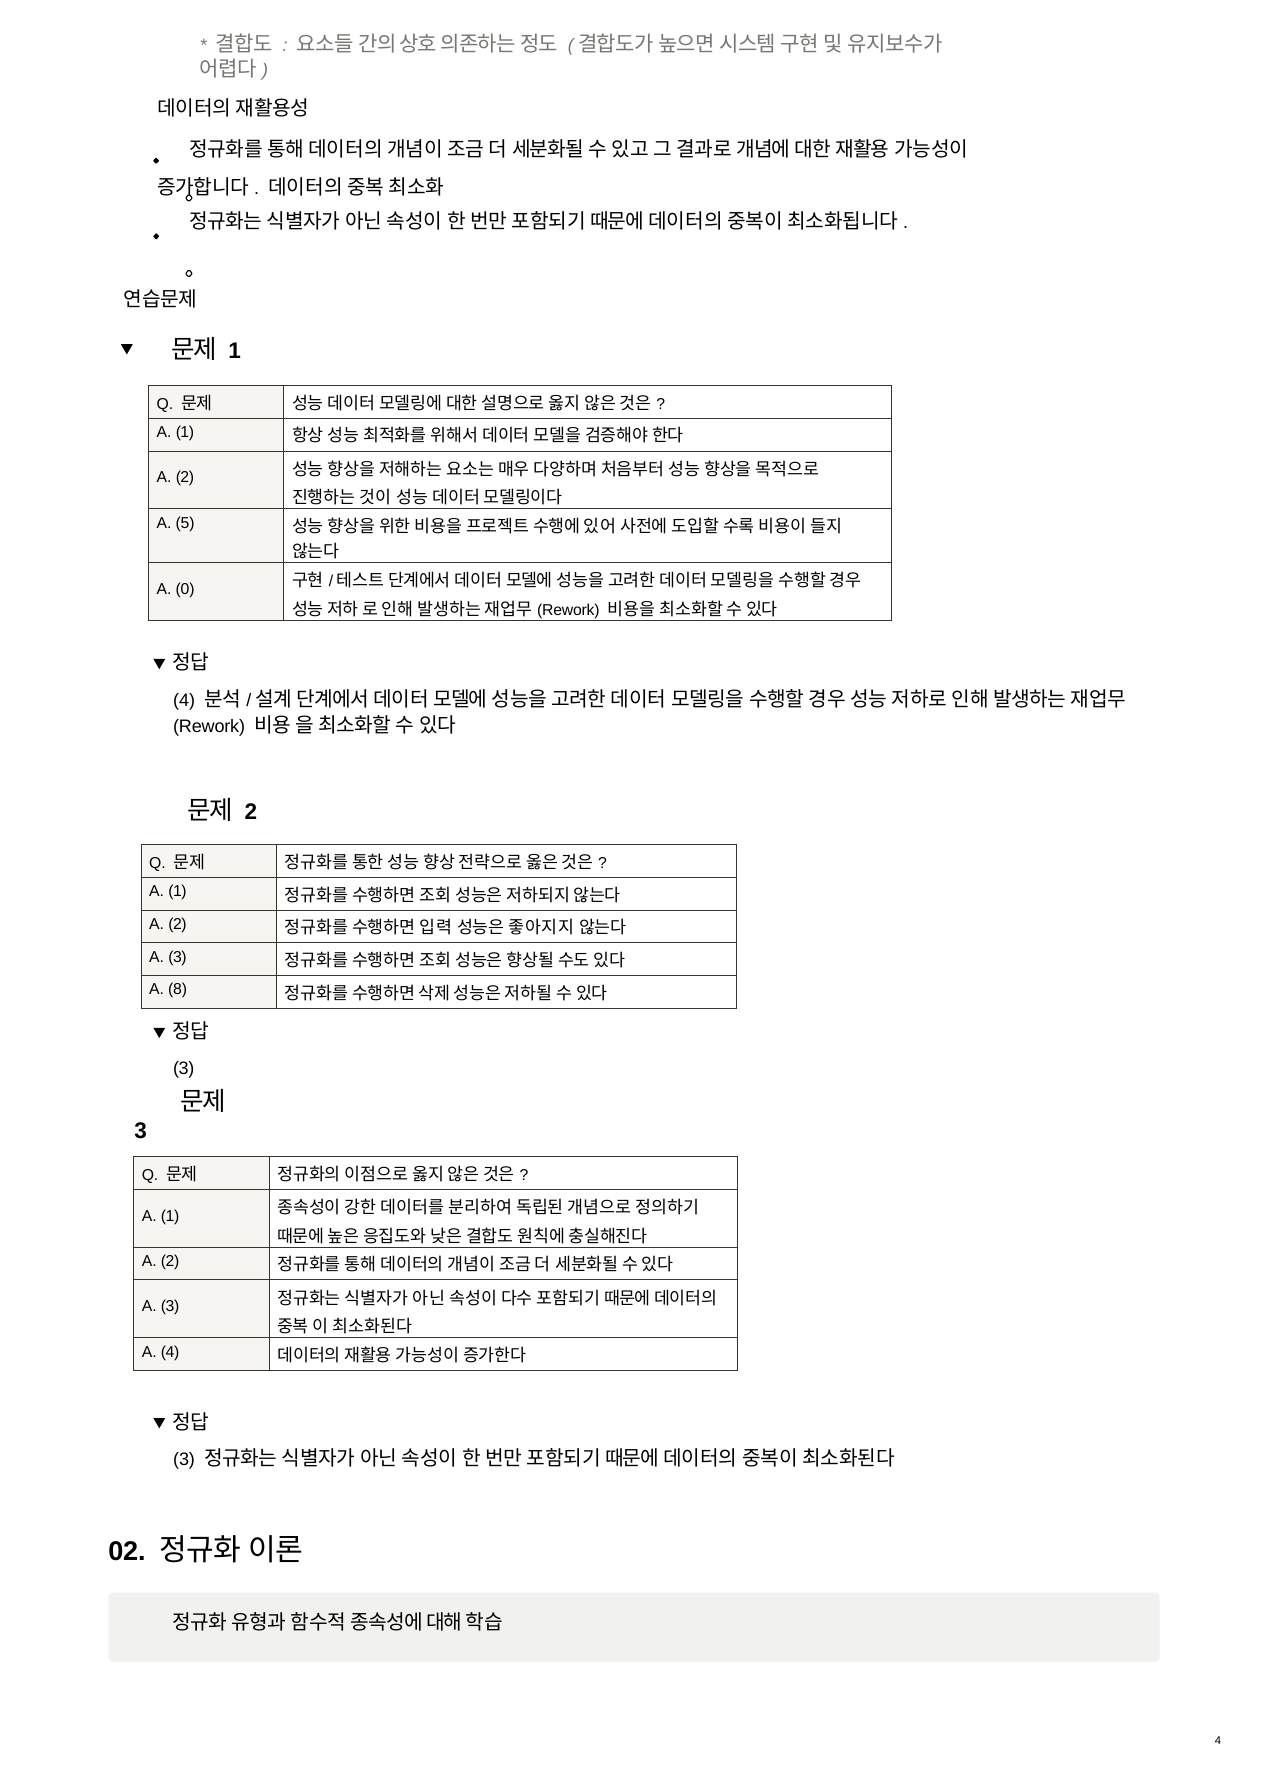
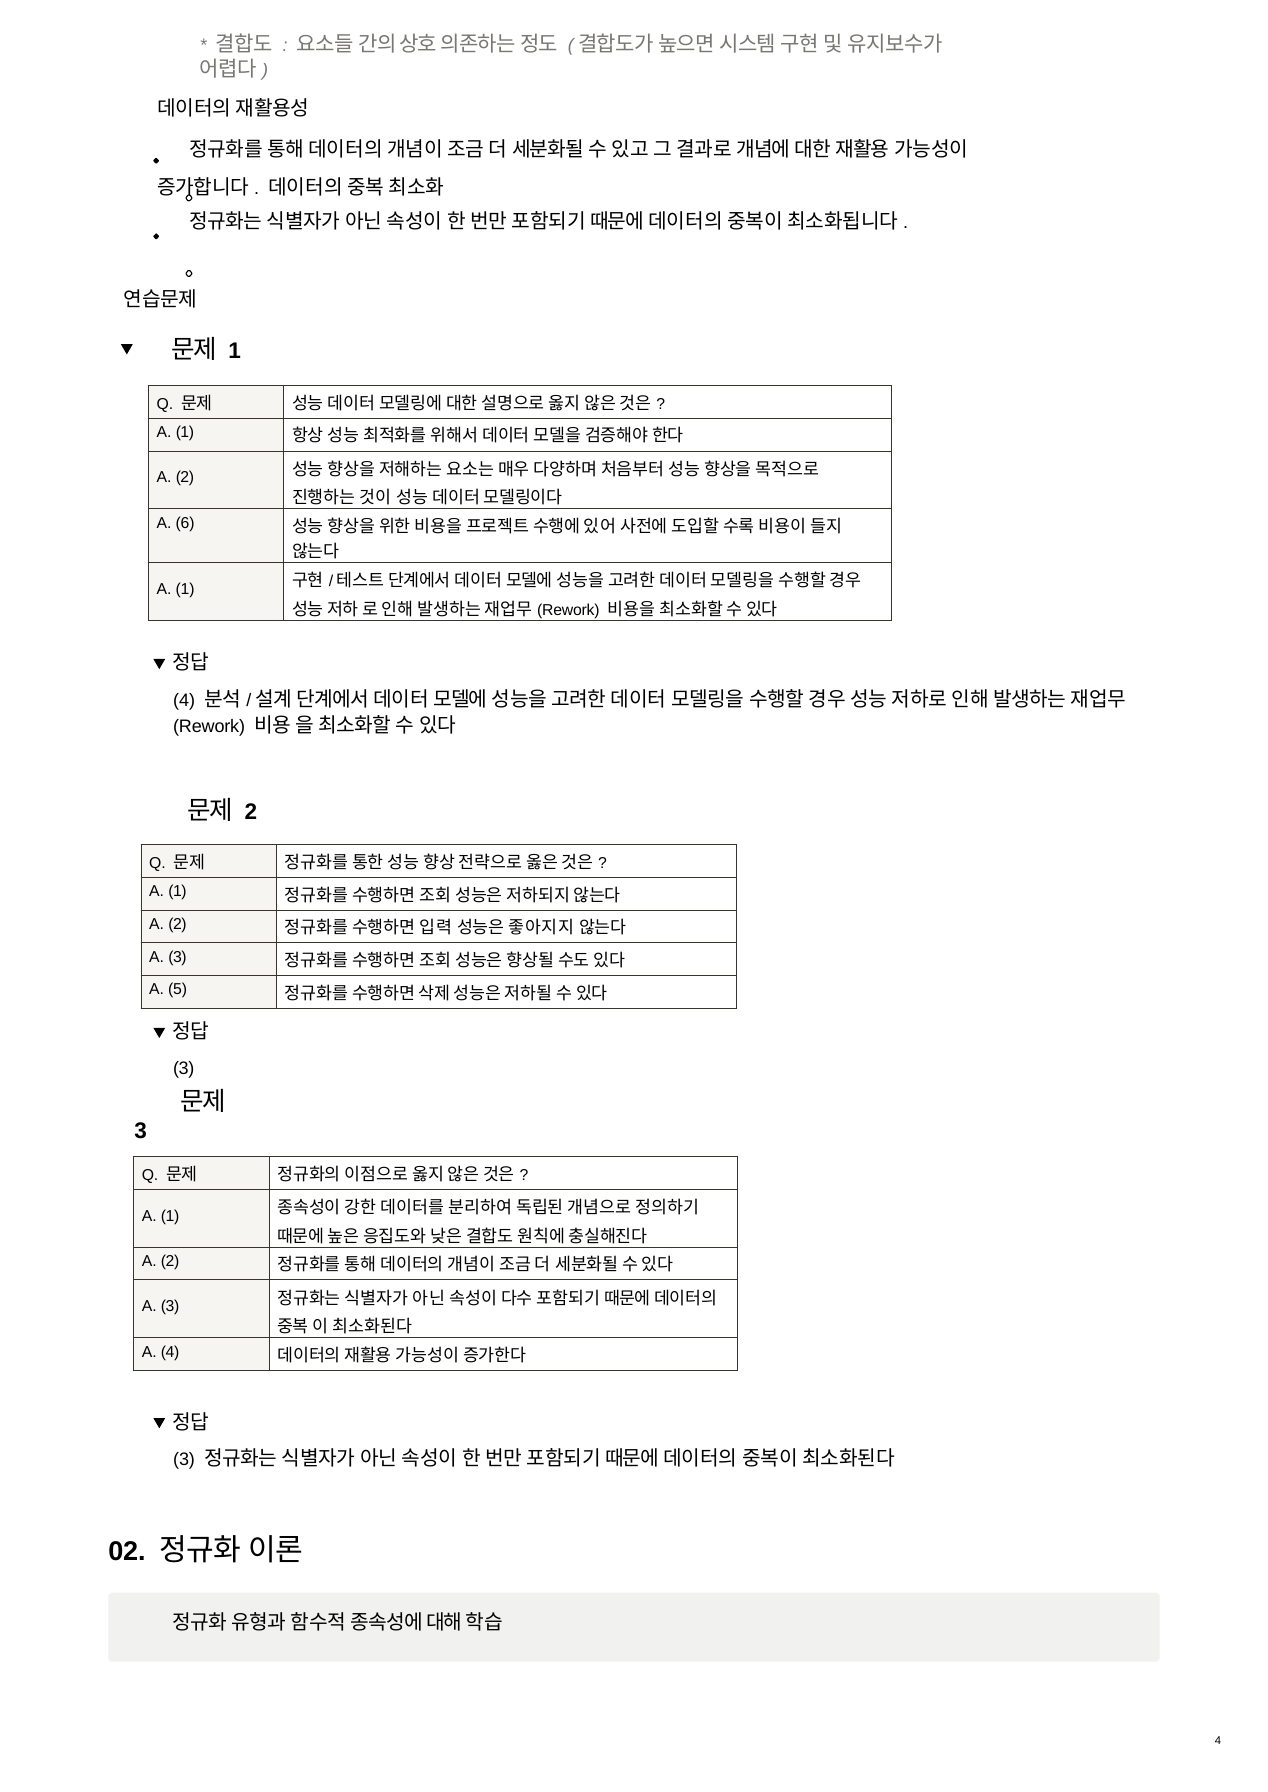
5: 5 -> 6
0 at (185, 589): 0 -> 1
8: 8 -> 5
